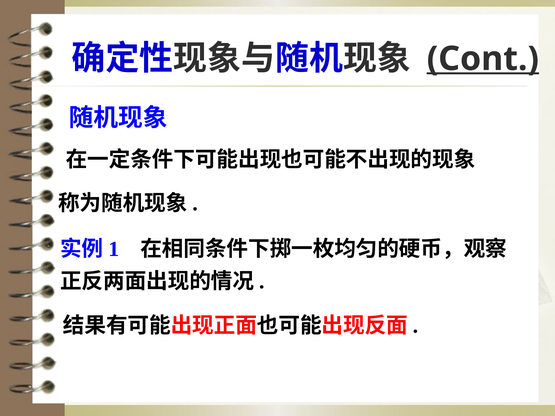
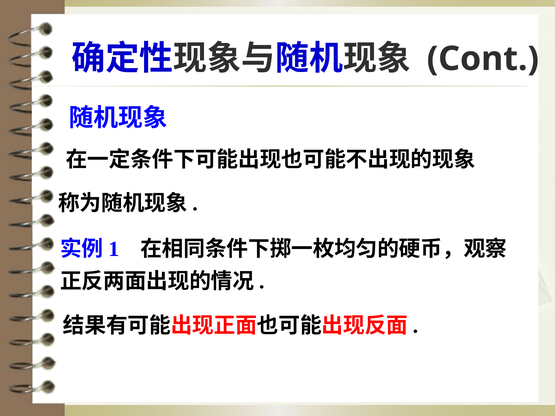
Cont underline: present -> none
